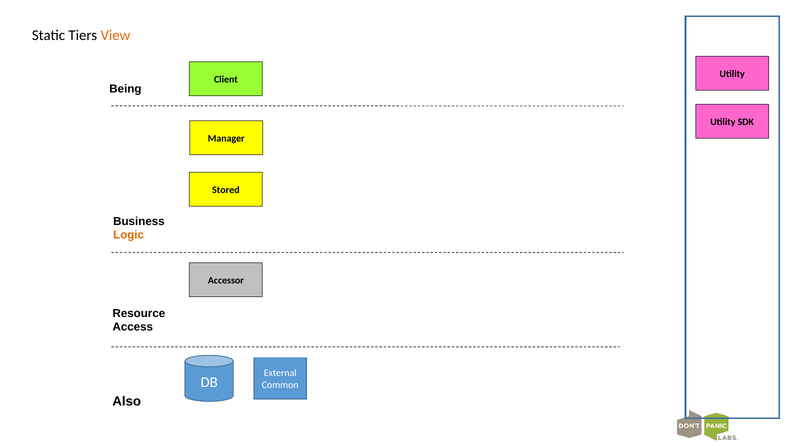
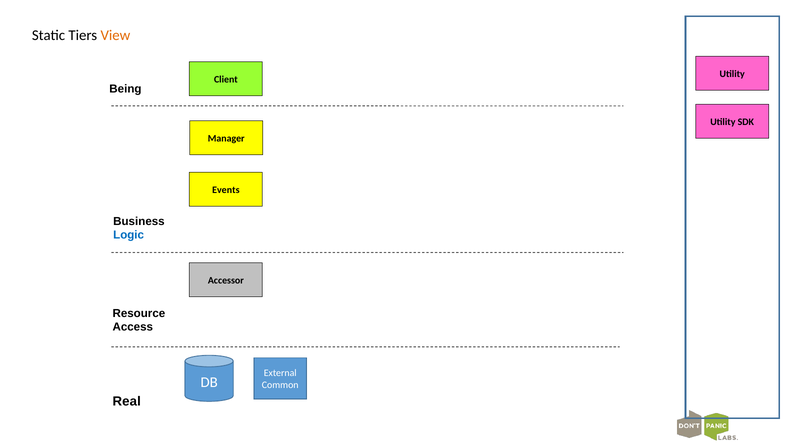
Stored: Stored -> Events
Logic colour: orange -> blue
Also: Also -> Real
